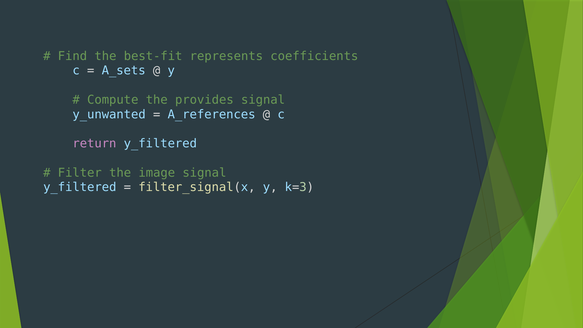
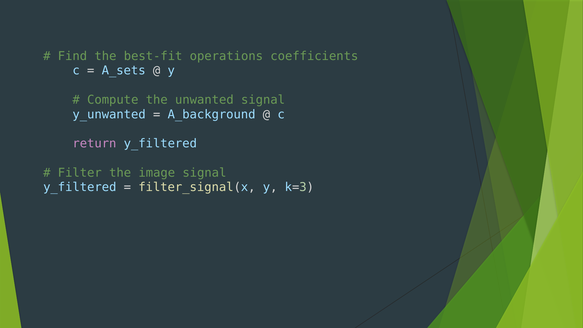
represents: represents -> operations
provides: provides -> unwanted
A_references: A_references -> A_background
